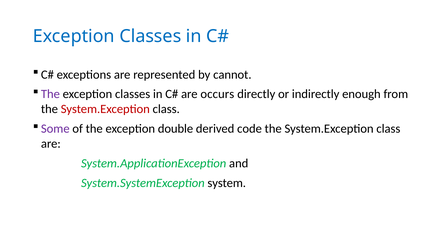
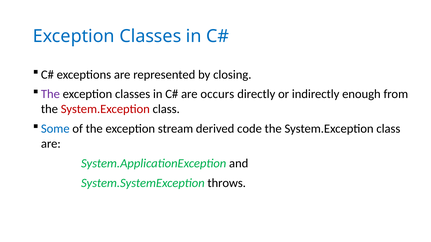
cannot: cannot -> closing
Some colour: purple -> blue
double: double -> stream
system: system -> throws
